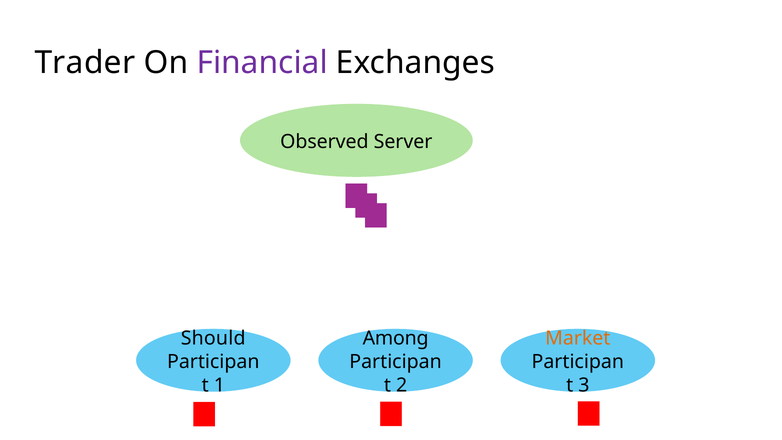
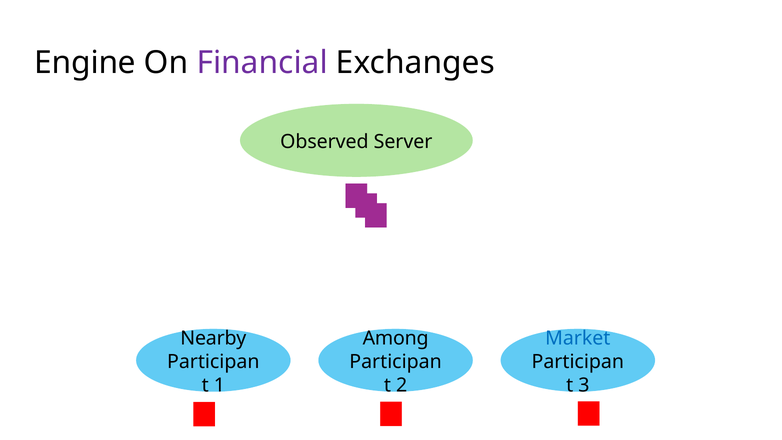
Trader: Trader -> Engine
Should: Should -> Nearby
Market colour: orange -> blue
